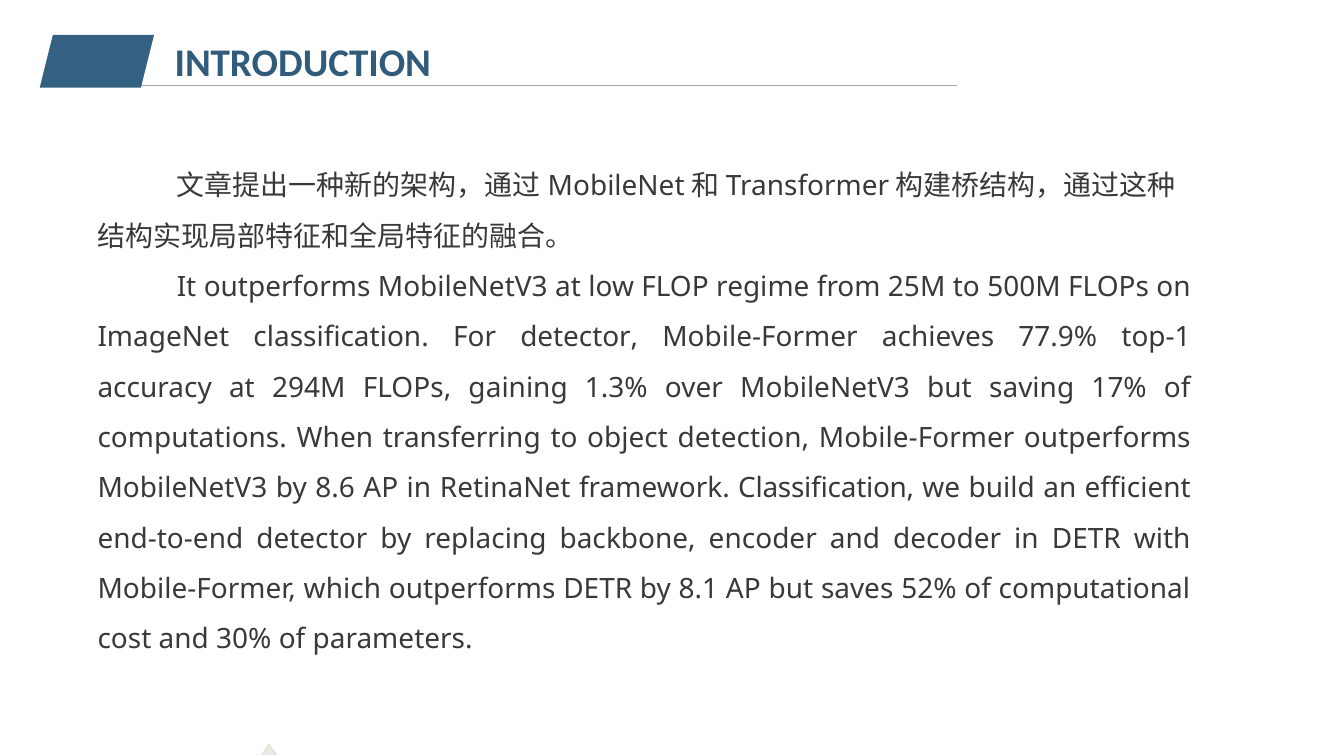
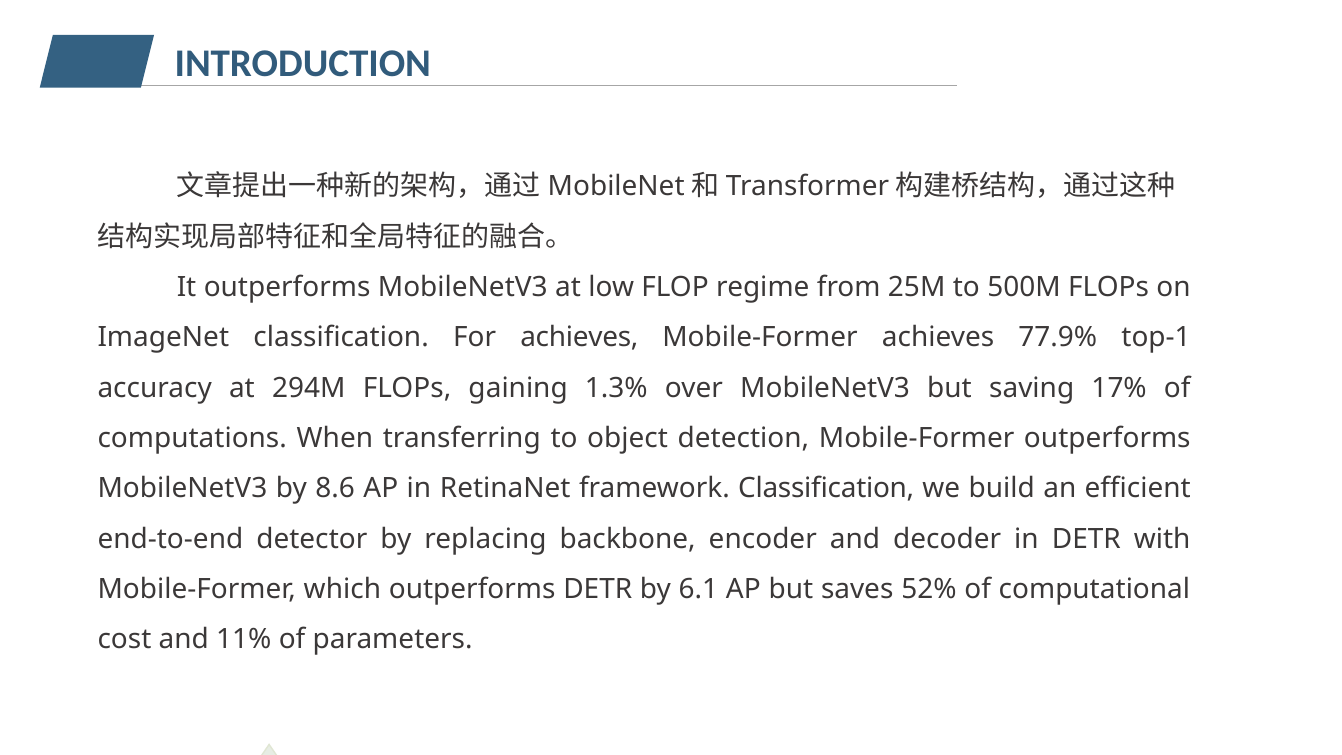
For detector: detector -> achieves
8.1: 8.1 -> 6.1
30%: 30% -> 11%
